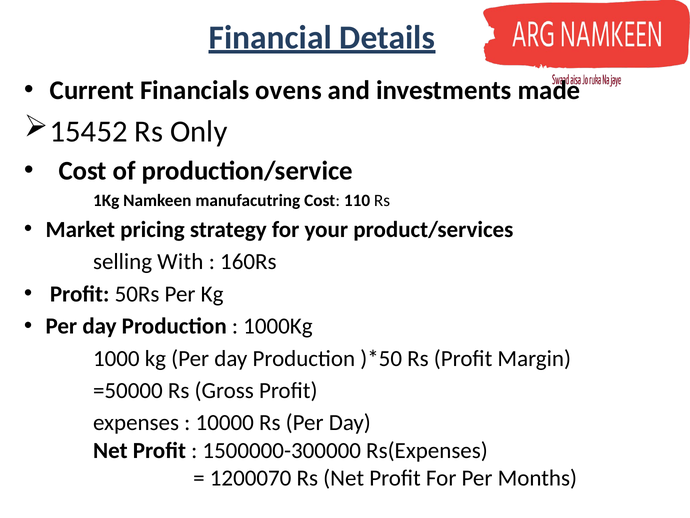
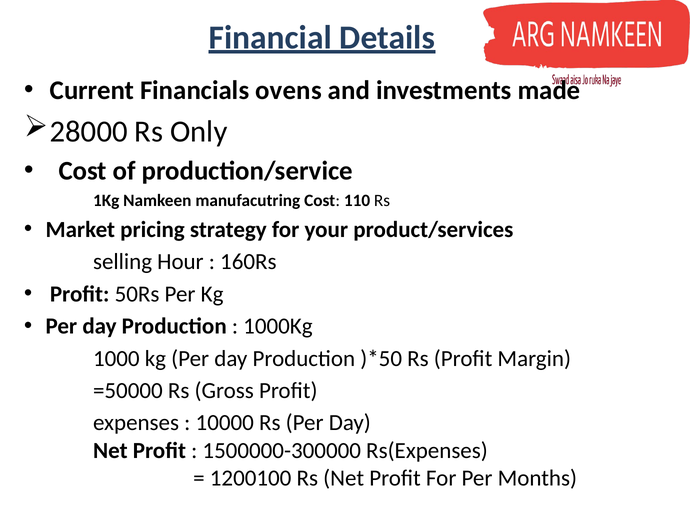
15452: 15452 -> 28000
With: With -> Hour
1200070: 1200070 -> 1200100
